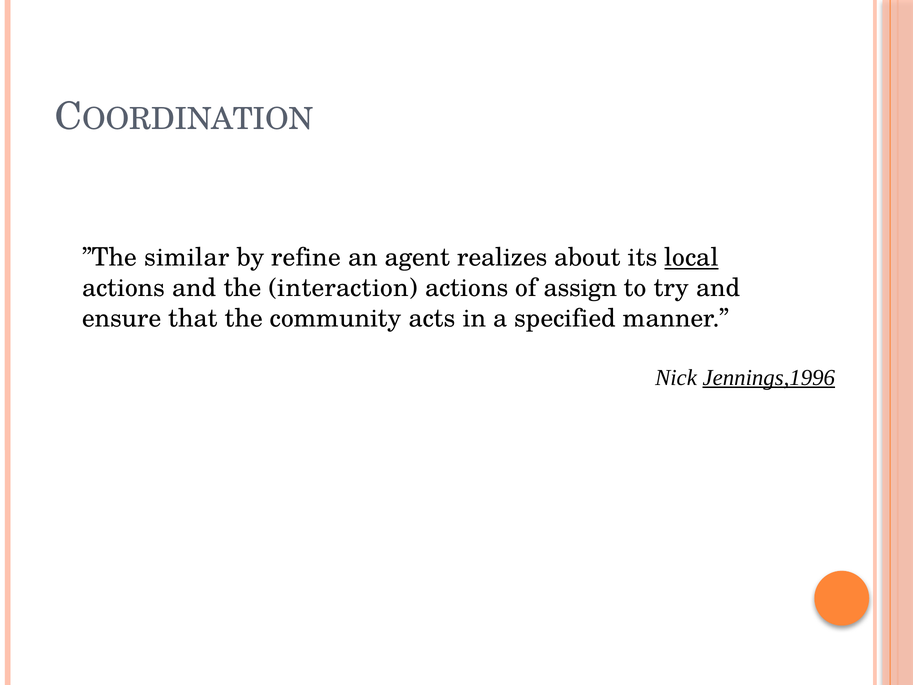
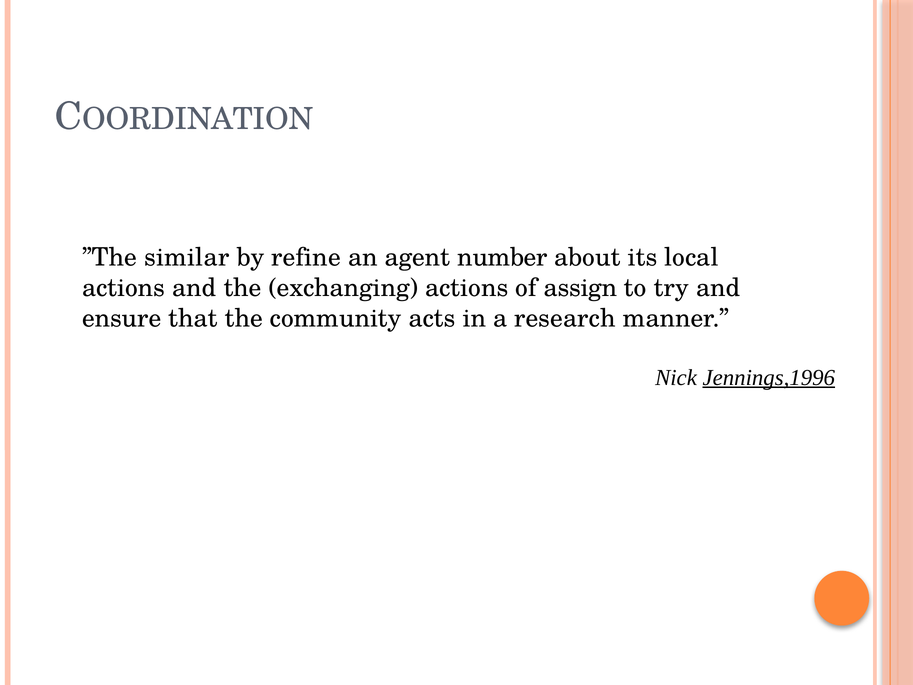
realizes: realizes -> number
local underline: present -> none
interaction: interaction -> exchanging
specified: specified -> research
